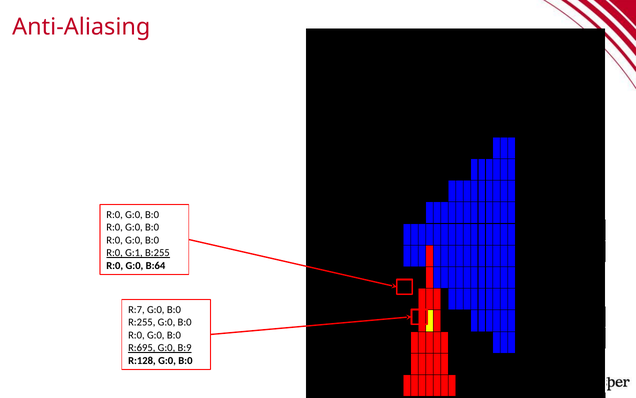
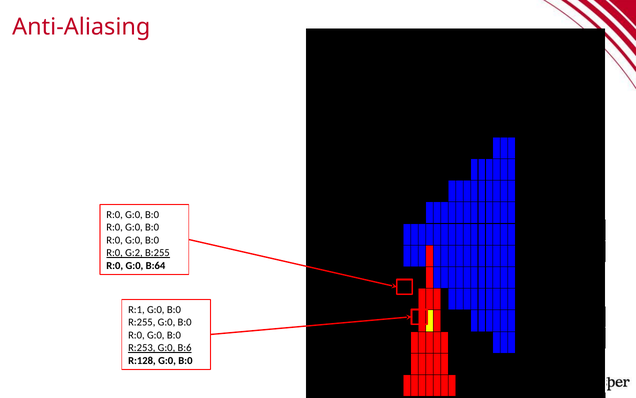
G:1: G:1 -> G:2
R:7: R:7 -> R:1
R:695: R:695 -> R:253
B:9: B:9 -> B:6
